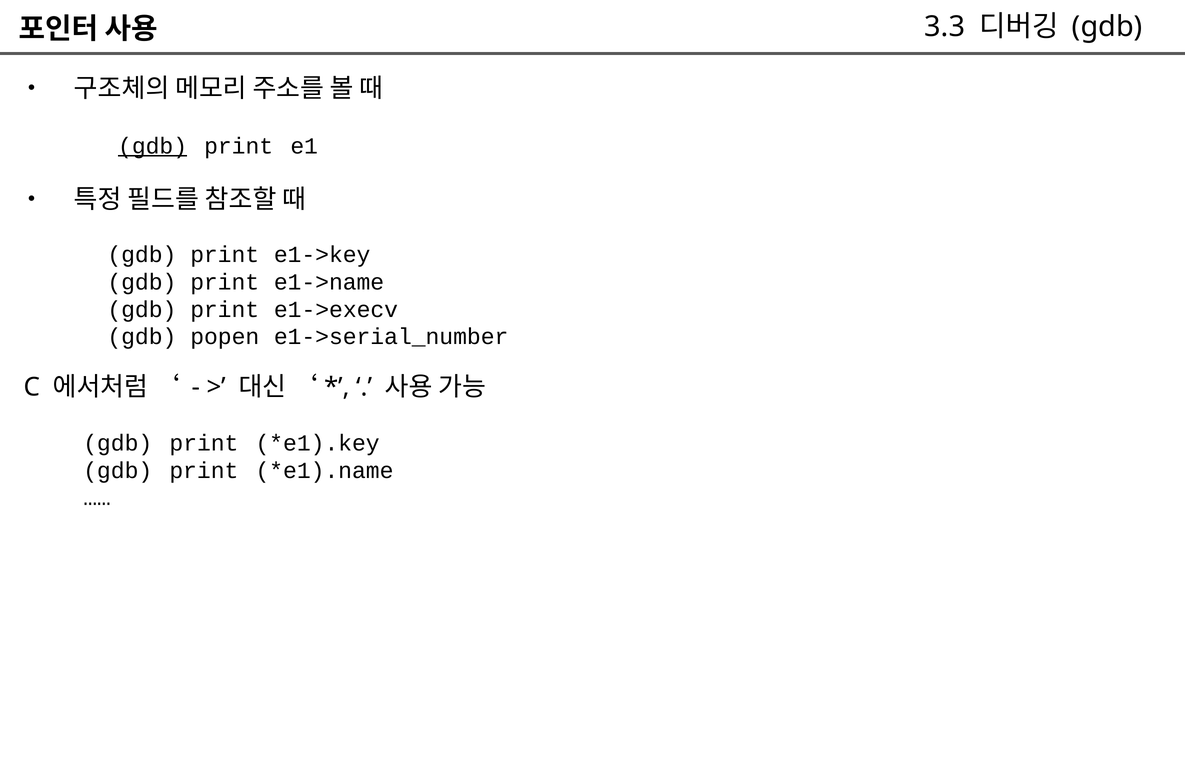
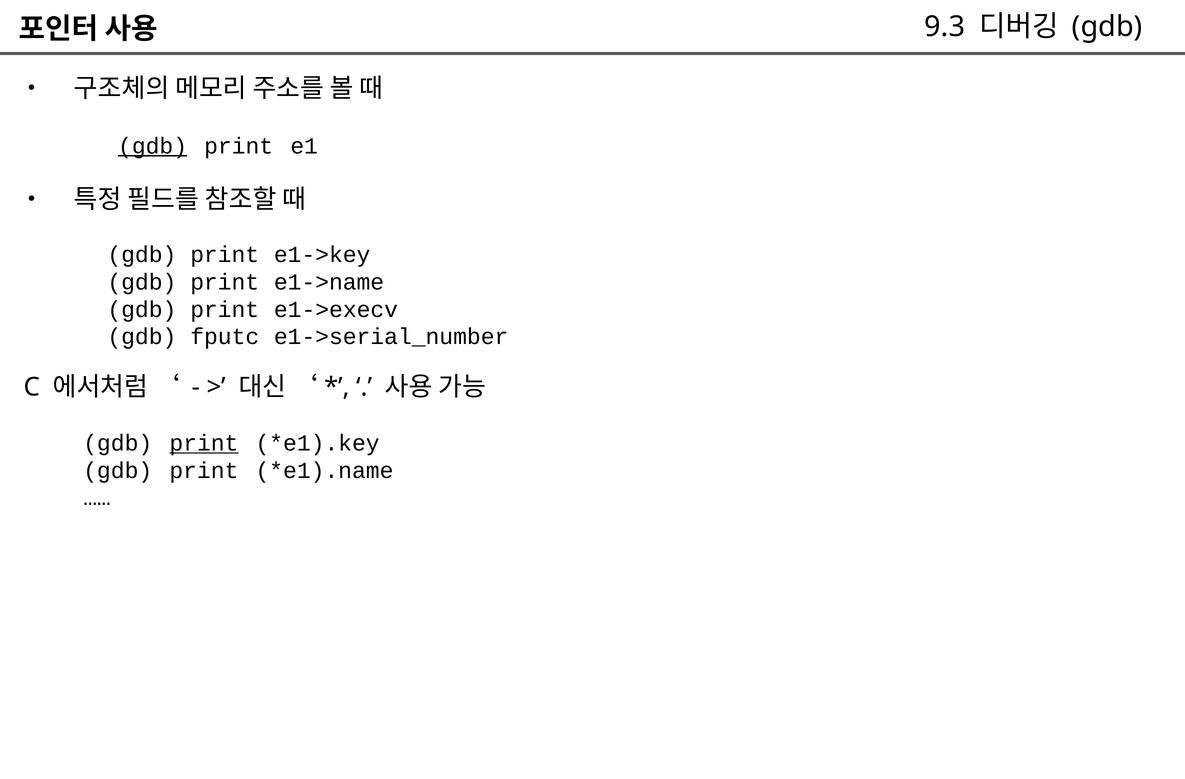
3.3: 3.3 -> 9.3
popen: popen -> fputc
print at (204, 443) underline: none -> present
